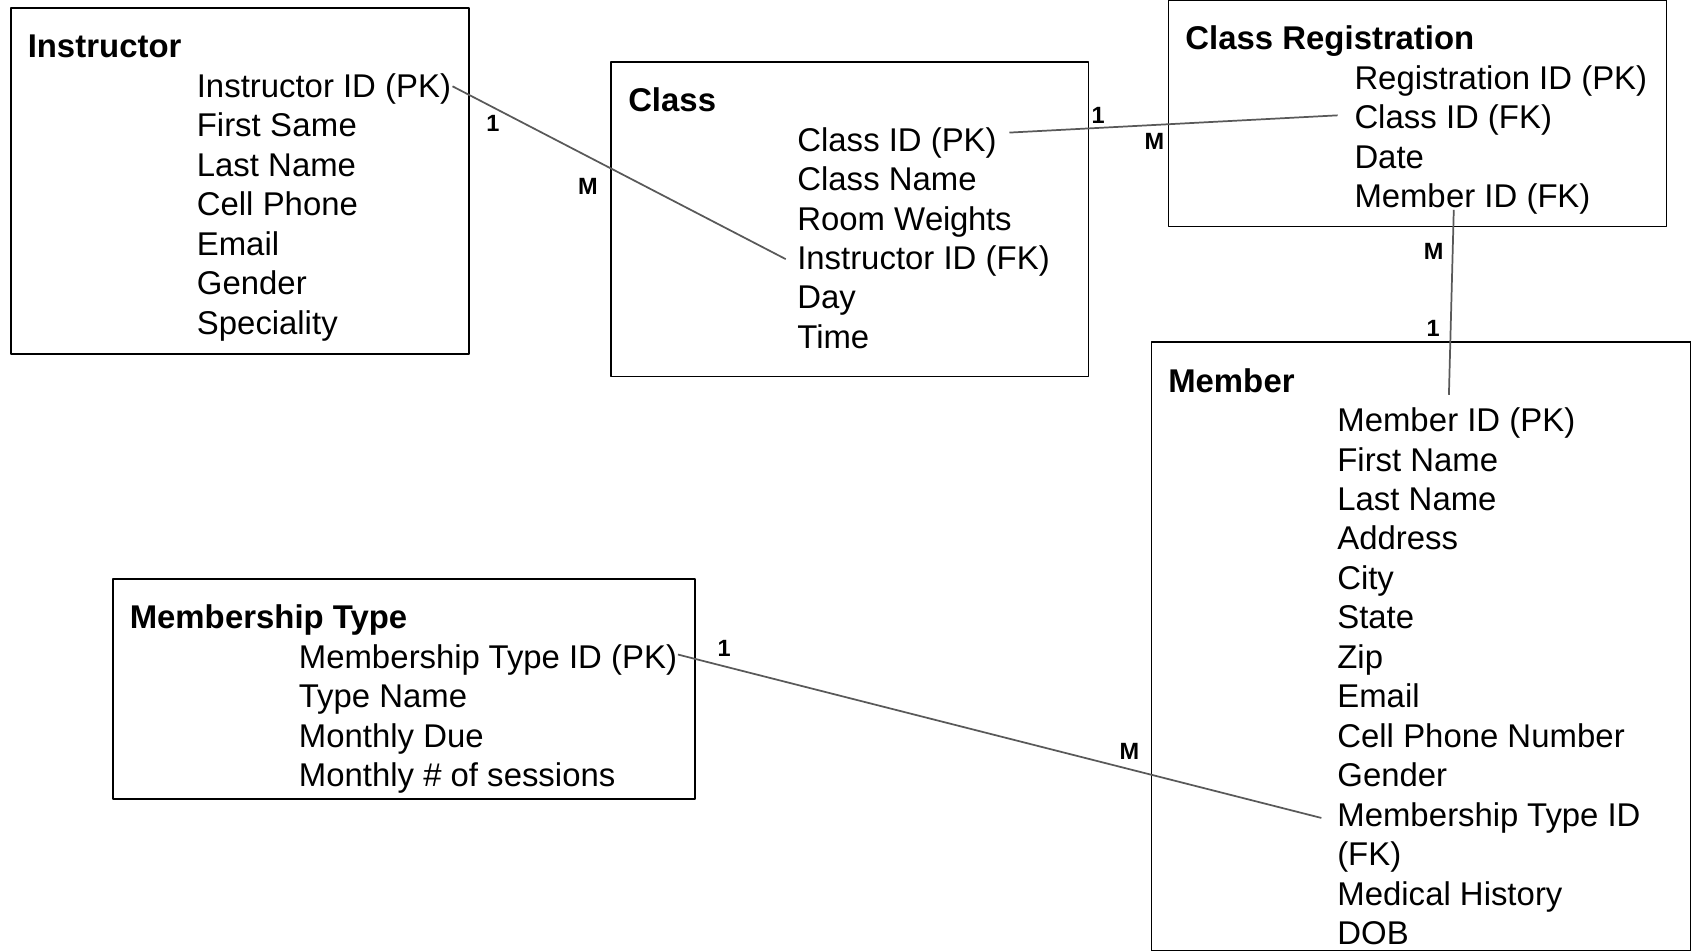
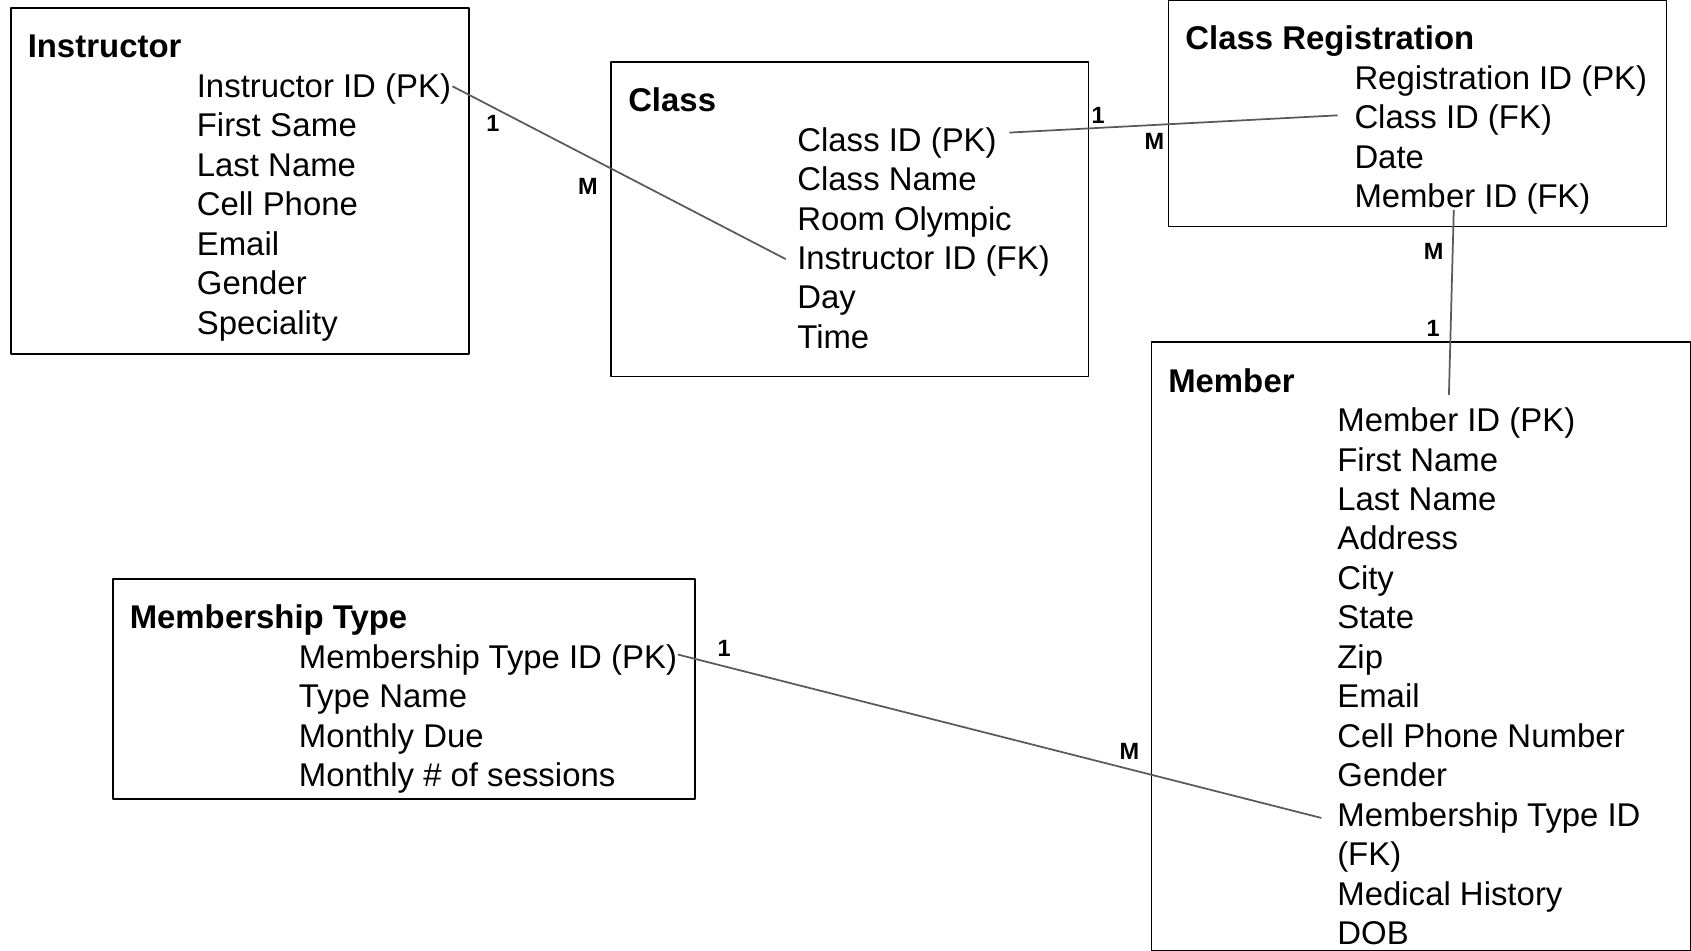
Weights: Weights -> Olympic
